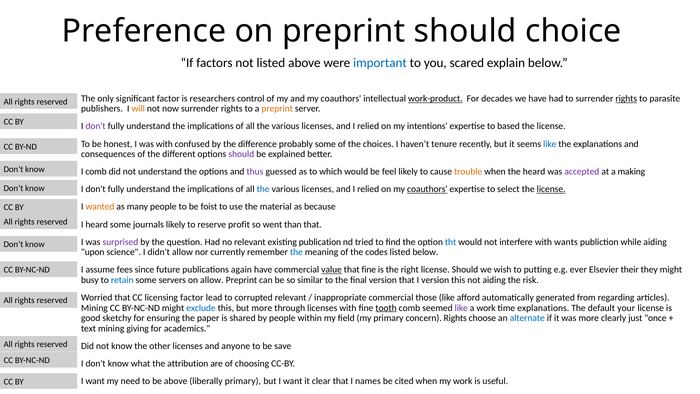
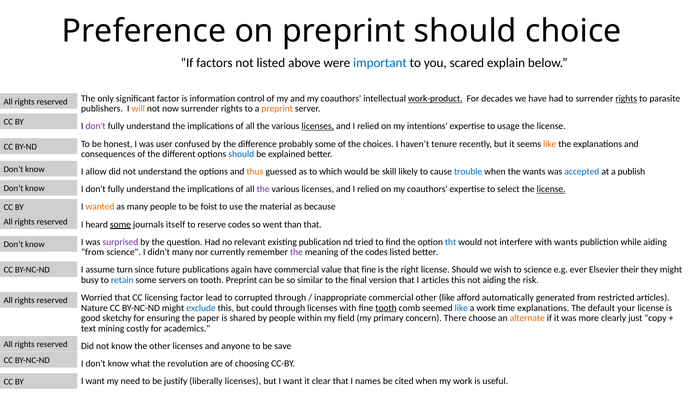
researchers: researchers -> information
licenses at (318, 126) underline: none -> present
based: based -> usage
was with: with -> user
like at (550, 144) colour: blue -> orange
should at (241, 154) colour: purple -> blue
I comb: comb -> allow
thus colour: purple -> orange
feel: feel -> skill
trouble colour: orange -> blue
the heard: heard -> wants
accepted colour: purple -> blue
making: making -> publish
the at (263, 189) colour: blue -> purple
coauthors at (427, 189) underline: present -> none
some at (120, 224) underline: none -> present
journals likely: likely -> itself
reserve profit: profit -> codes
upon at (93, 252): upon -> from
didn't allow: allow -> many
the at (296, 252) colour: blue -> purple
listed below: below -> better
fees: fees -> turn
value underline: present -> none
to putting: putting -> science
on allow: allow -> tooth
I version: version -> articles
corrupted relevant: relevant -> through
commercial those: those -> other
regarding: regarding -> restricted
Mining at (94, 308): Mining -> Nature
but more: more -> could
like at (461, 308) colour: purple -> blue
concern Rights: Rights -> There
alternate colour: blue -> orange
once: once -> copy
giving: giving -> costly
attribution: attribution -> revolution
be above: above -> justify
liberally primary: primary -> licenses
